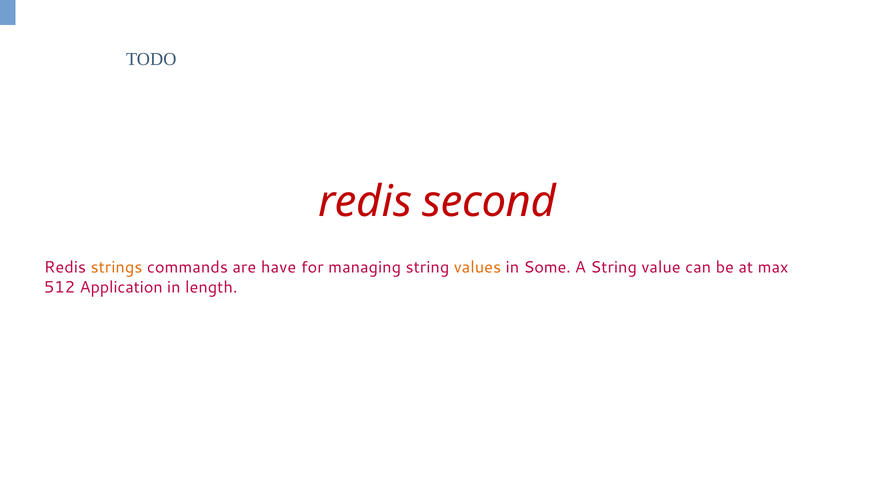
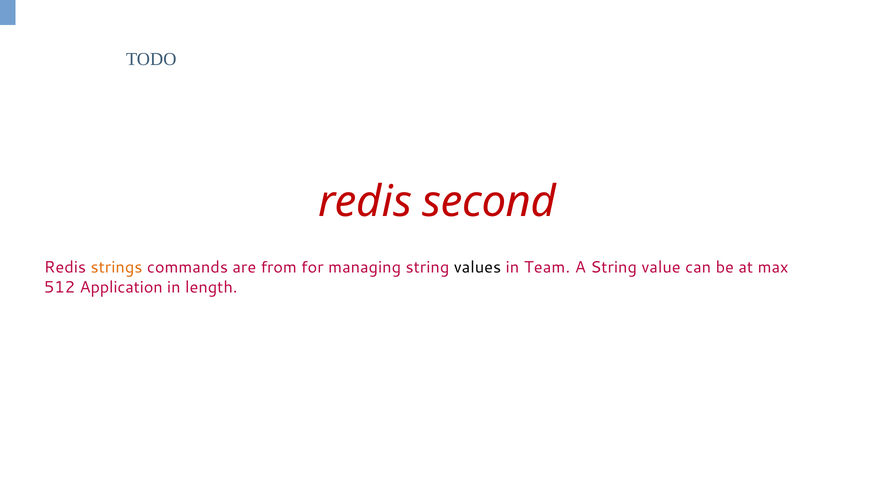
have: have -> from
values colour: orange -> black
Some: Some -> Team
